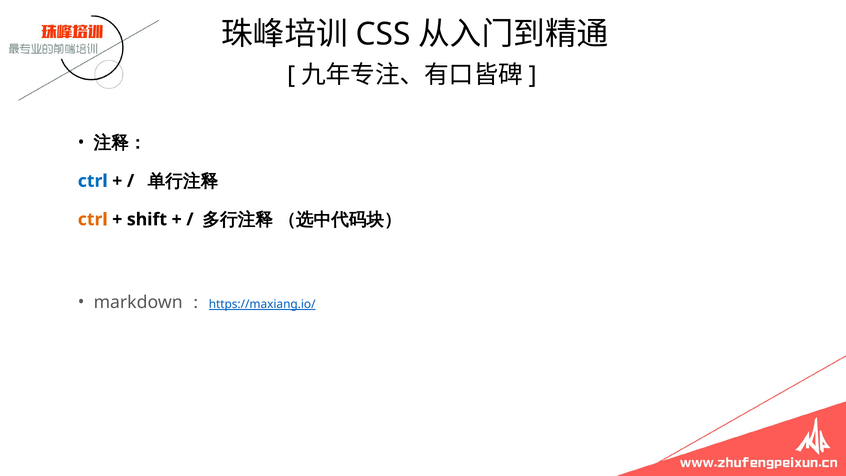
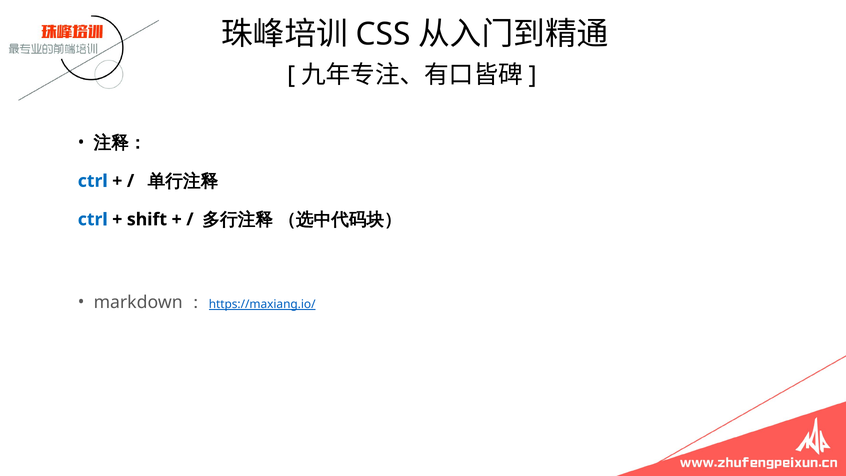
ctrl at (93, 219) colour: orange -> blue
